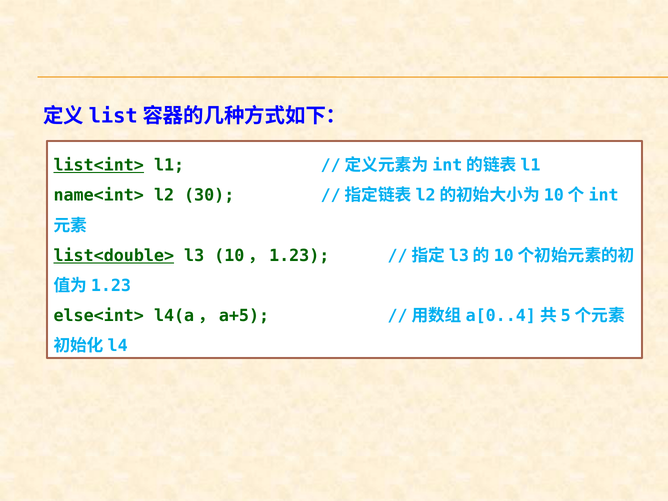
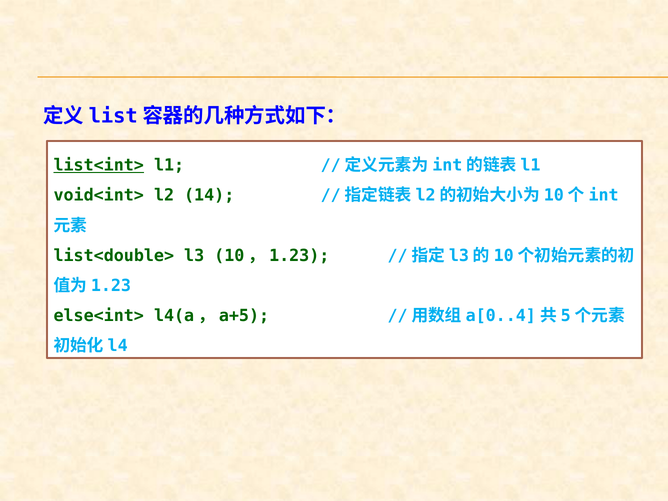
name<int>: name<int> -> void<int>
30: 30 -> 14
list<double> underline: present -> none
